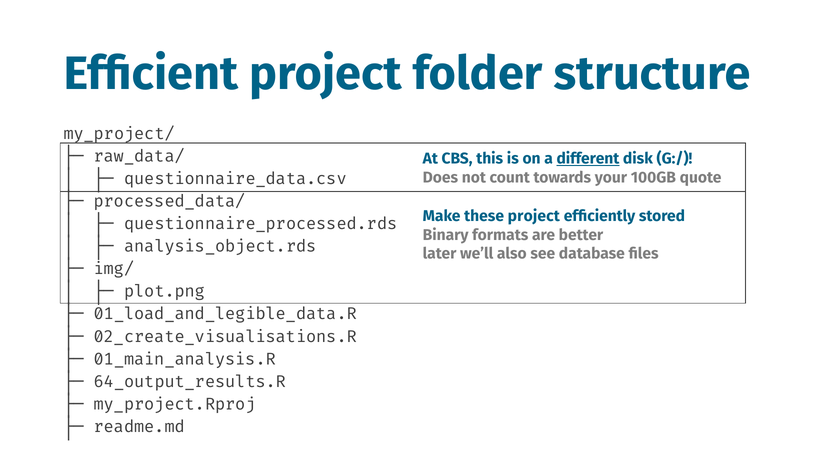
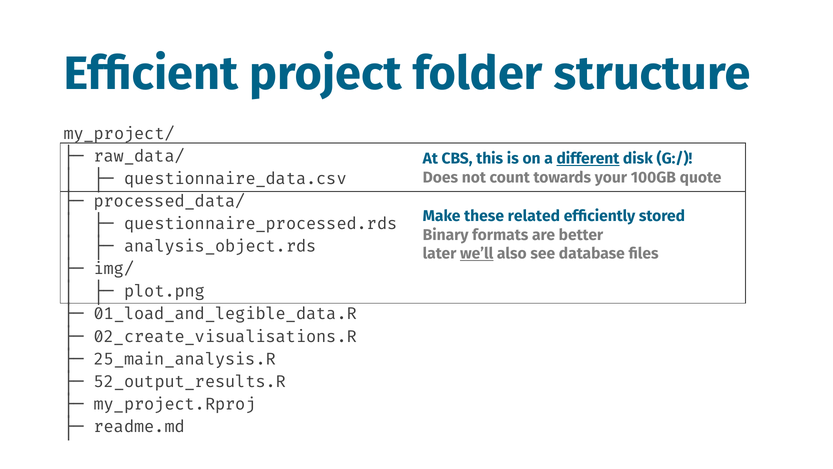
these project: project -> related
we’ll underline: none -> present
01_main_analysis.R: 01_main_analysis.R -> 25_main_analysis.R
64_output_results.R: 64_output_results.R -> 52_output_results.R
